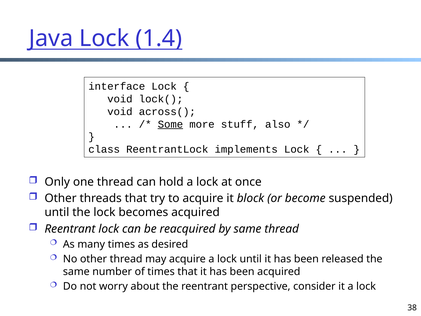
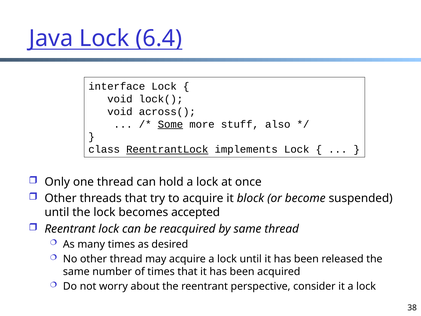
1.4: 1.4 -> 6.4
ReentrantLock underline: none -> present
becomes acquired: acquired -> accepted
